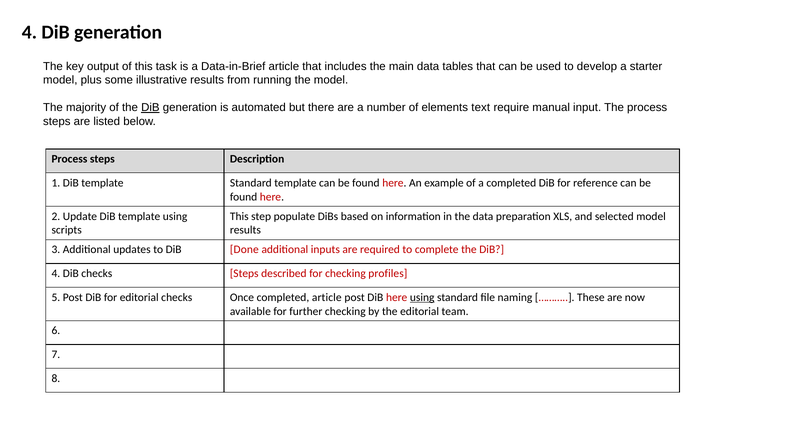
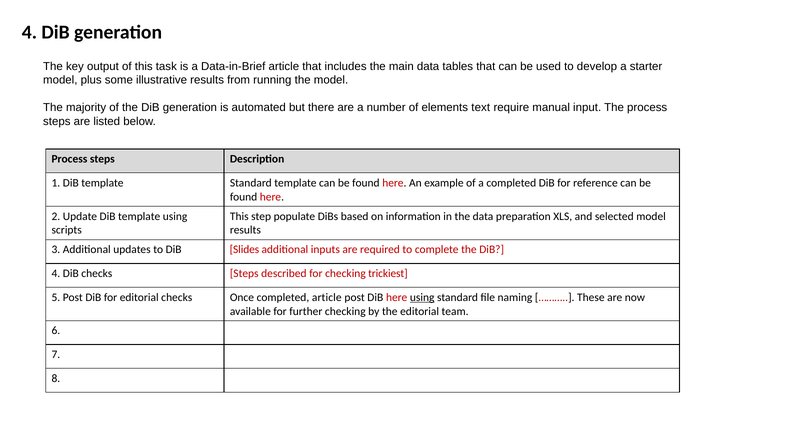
DiB at (150, 108) underline: present -> none
Done: Done -> Slides
profiles: profiles -> trickiest
